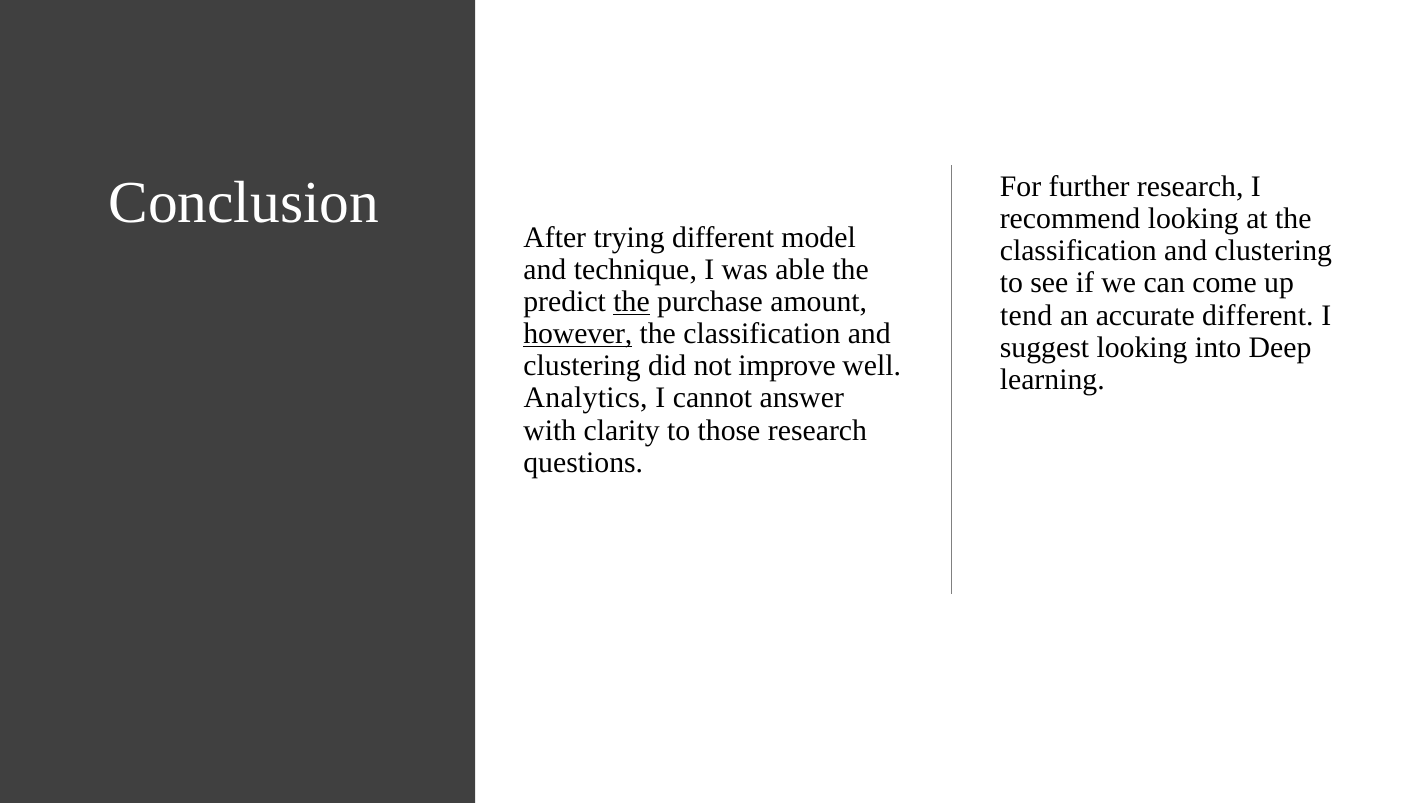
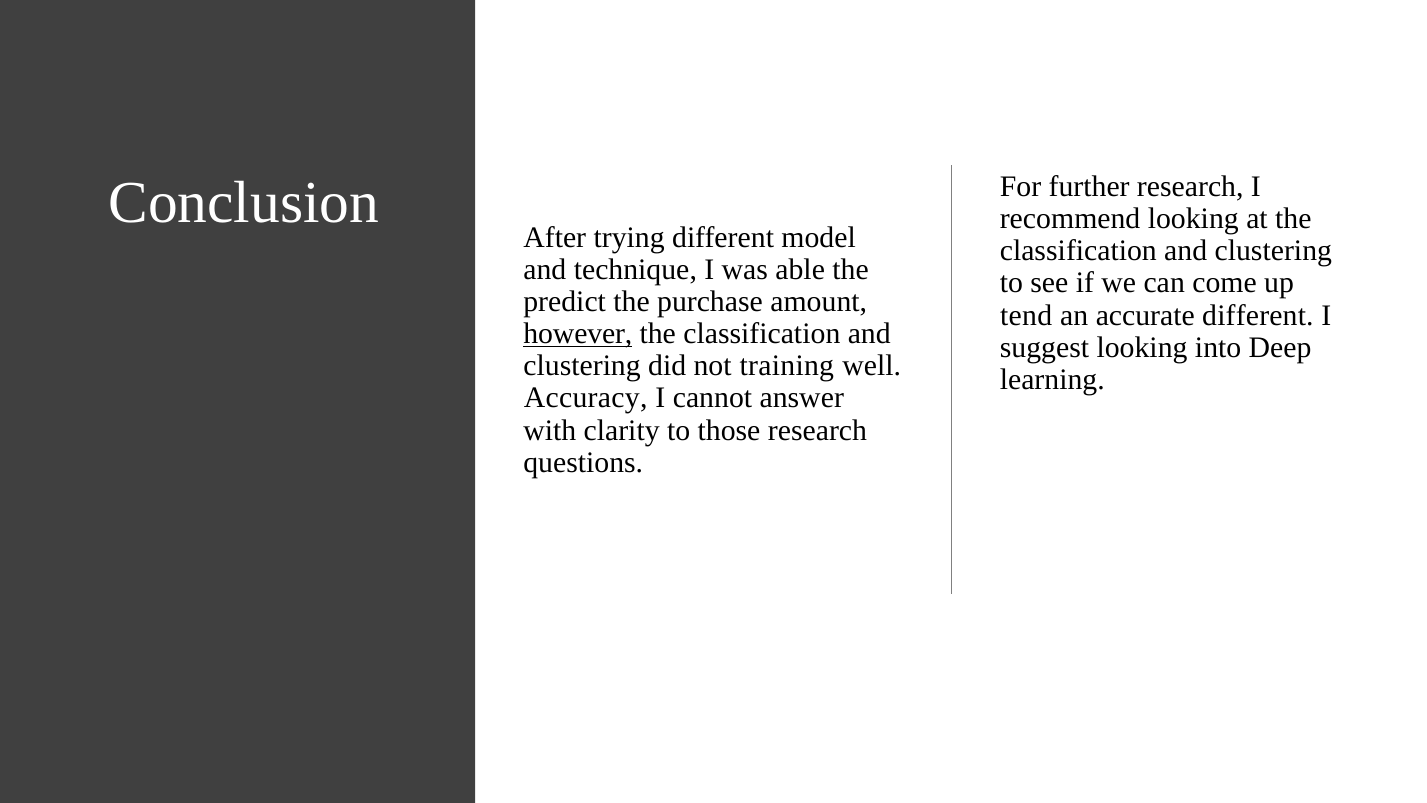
the at (632, 302) underline: present -> none
improve: improve -> training
Analytics: Analytics -> Accuracy
